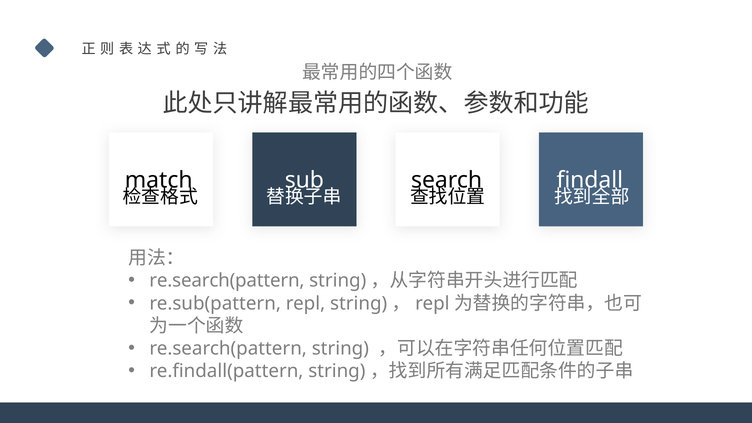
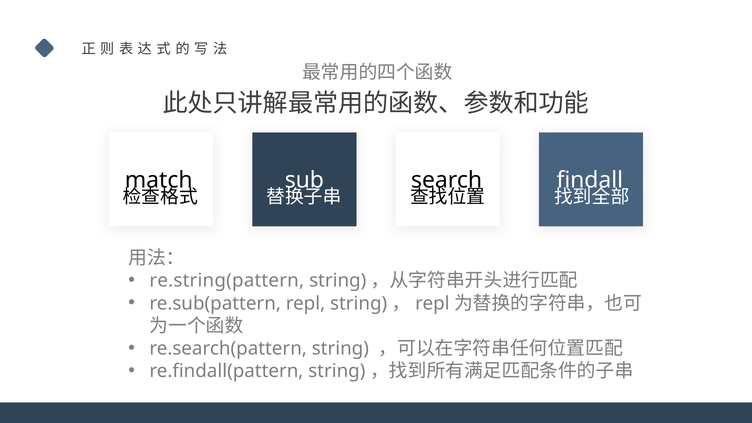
re.search(pattern at (227, 281): re.search(pattern -> re.string(pattern
